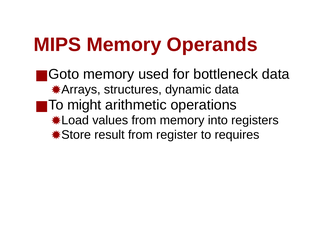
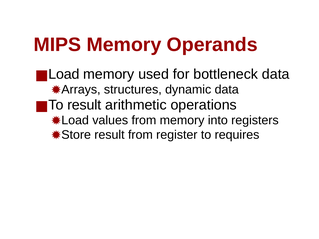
Goto: Goto -> Load
To might: might -> result
